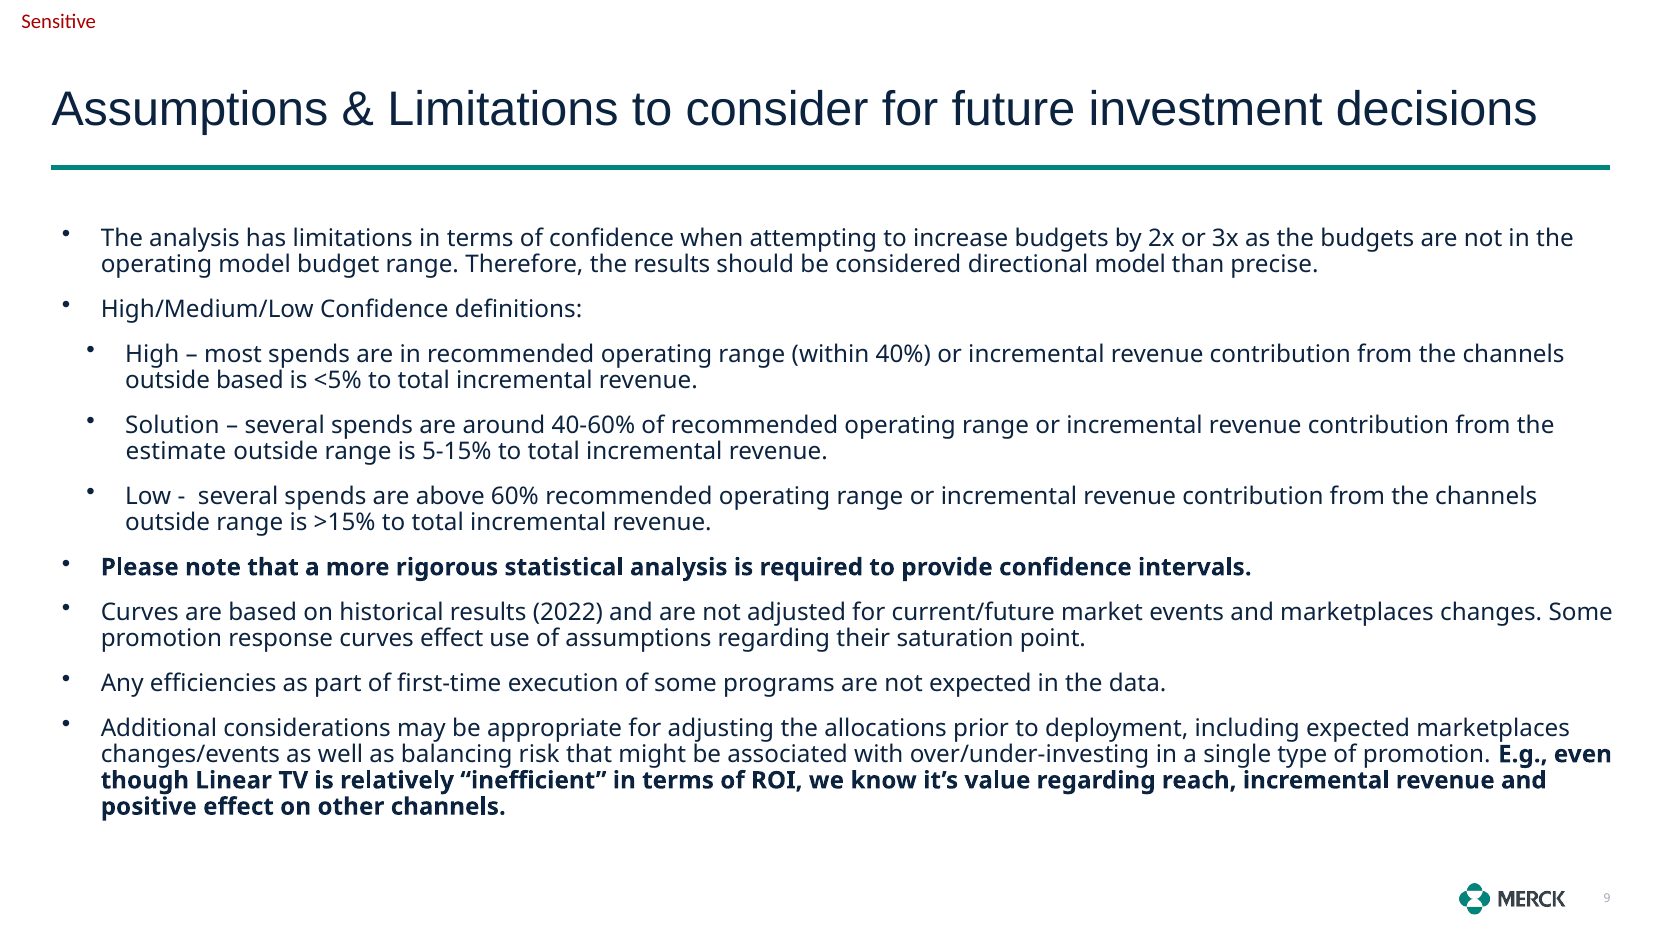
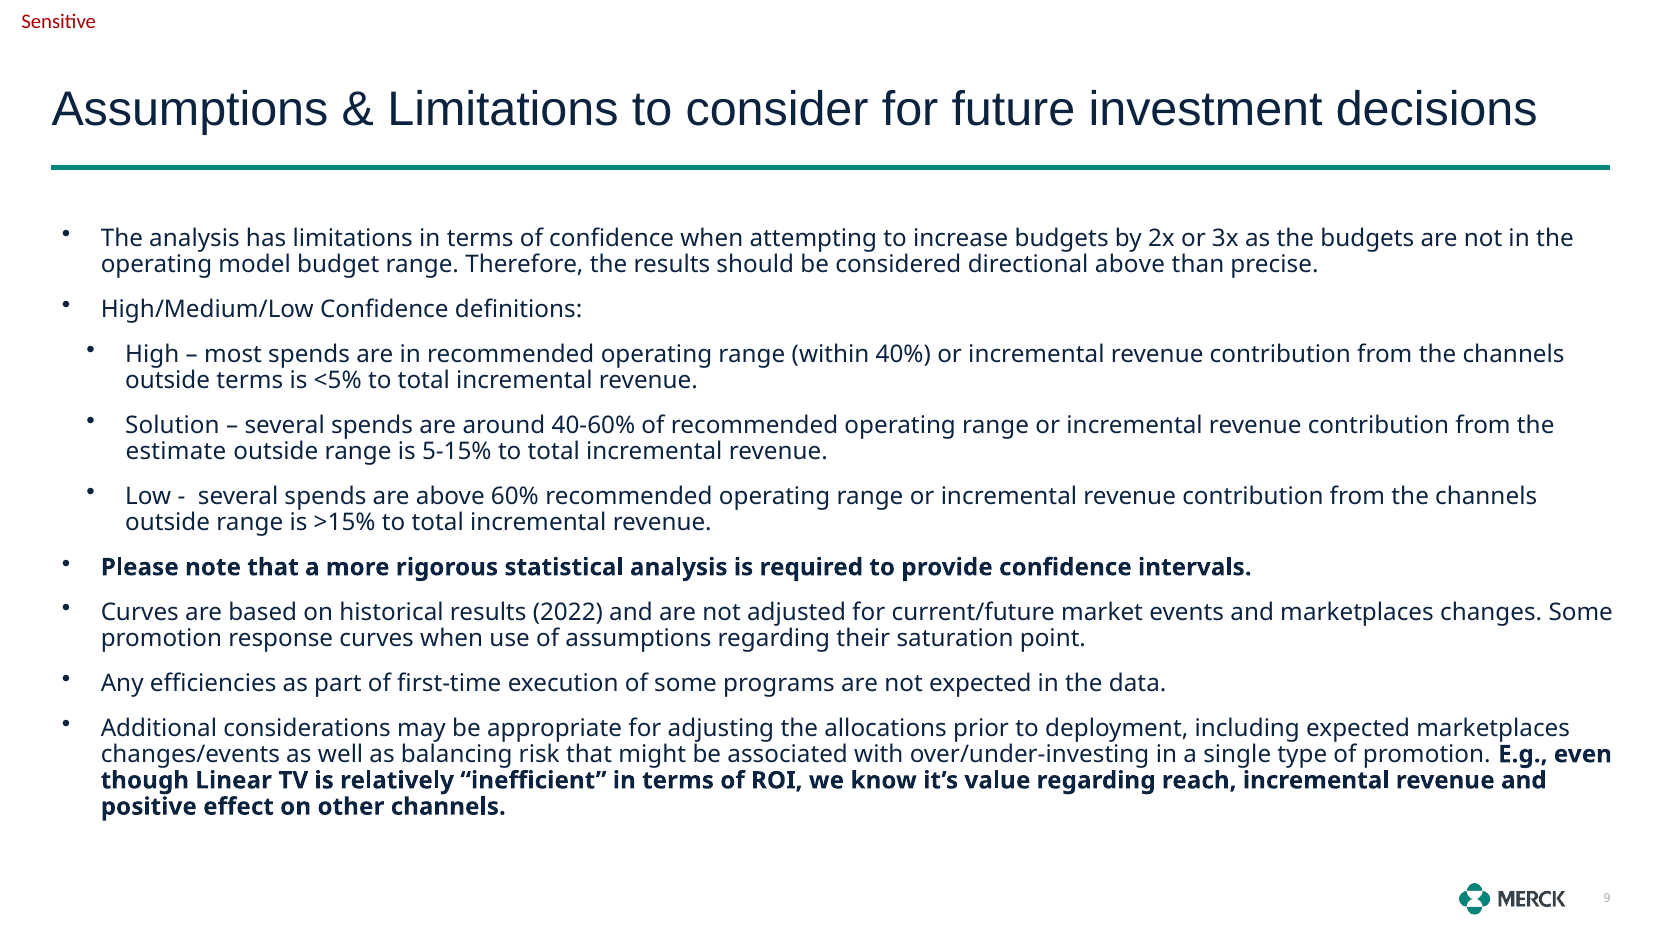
directional model: model -> above
outside based: based -> terms
curves effect: effect -> when
